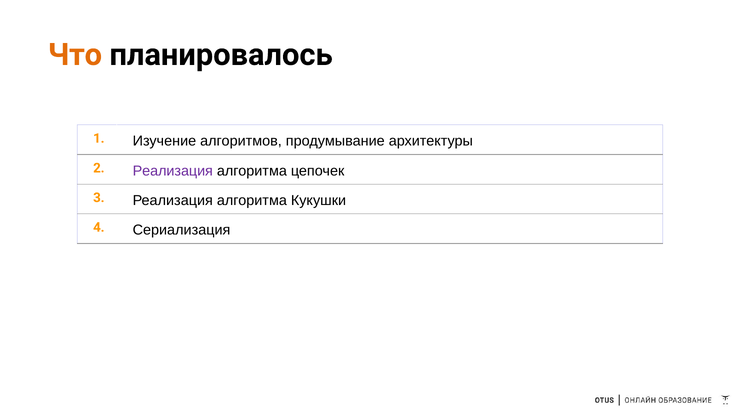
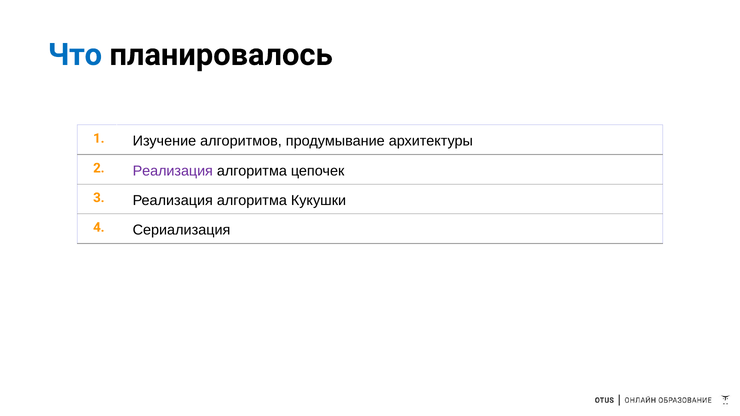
Что colour: orange -> blue
